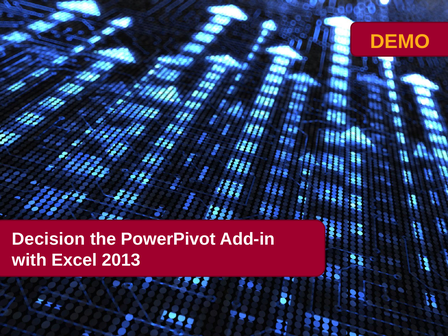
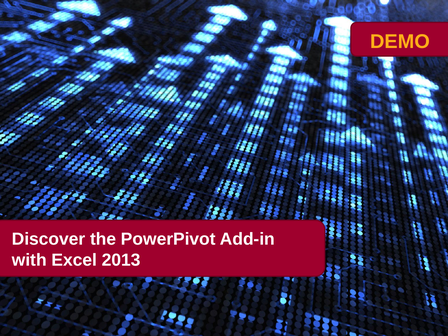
Decision: Decision -> Discover
